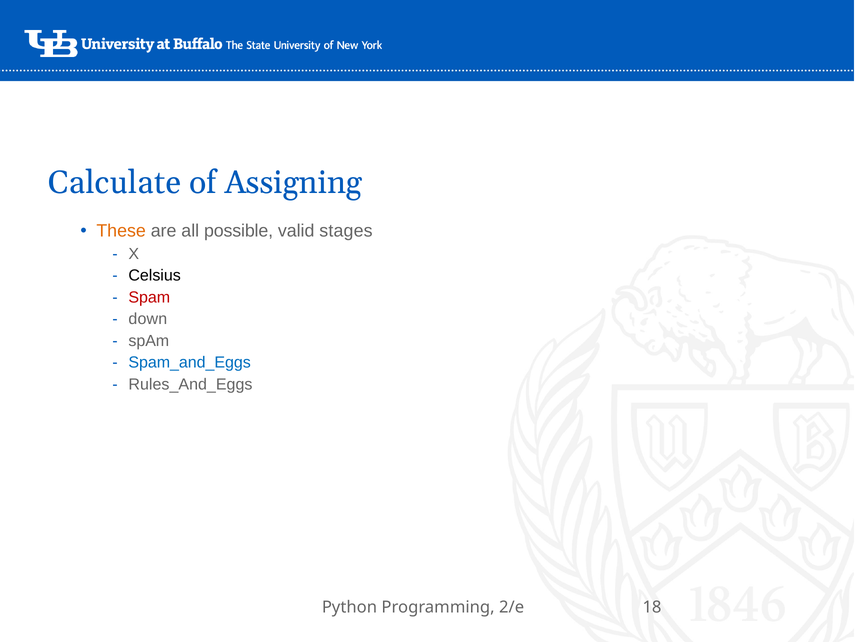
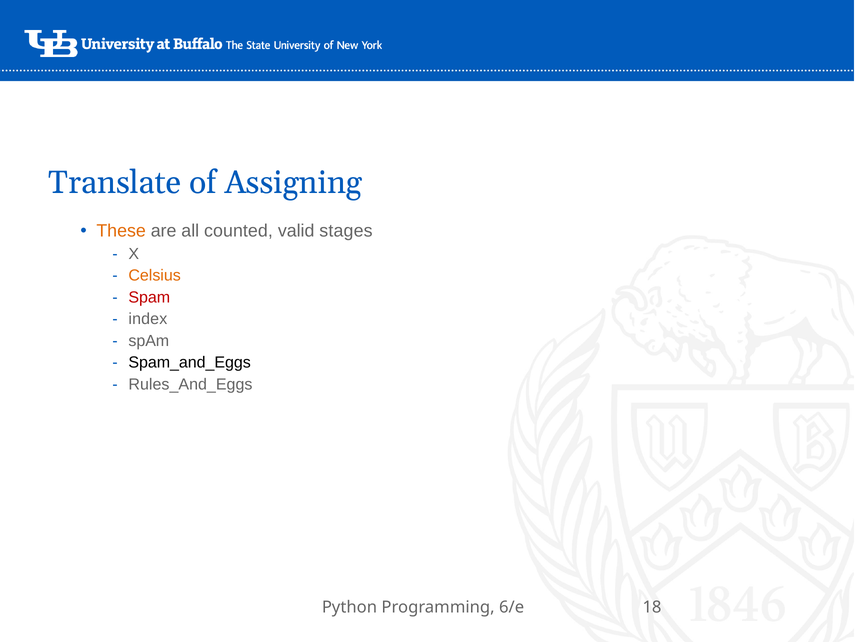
Calculate: Calculate -> Translate
possible: possible -> counted
Celsius colour: black -> orange
down: down -> index
Spam_and_Eggs colour: blue -> black
2/e: 2/e -> 6/e
